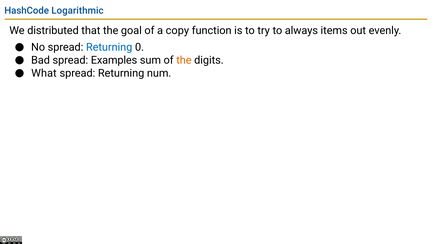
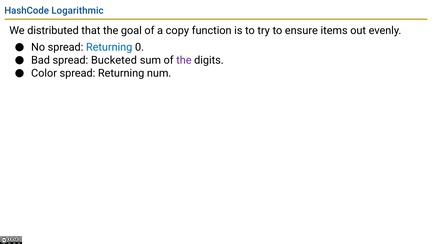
always: always -> ensure
Examples: Examples -> Bucketed
the at (184, 60) colour: orange -> purple
What: What -> Color
